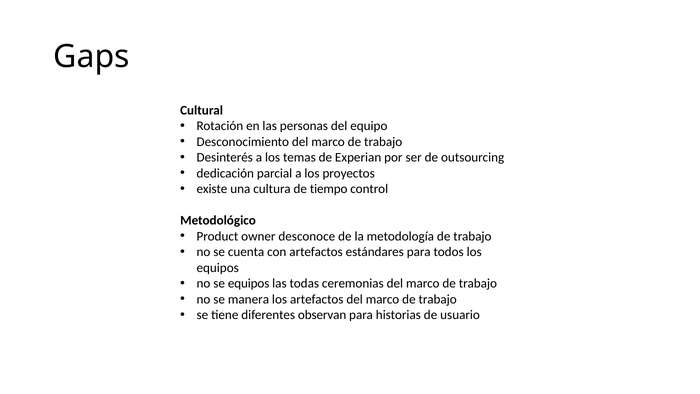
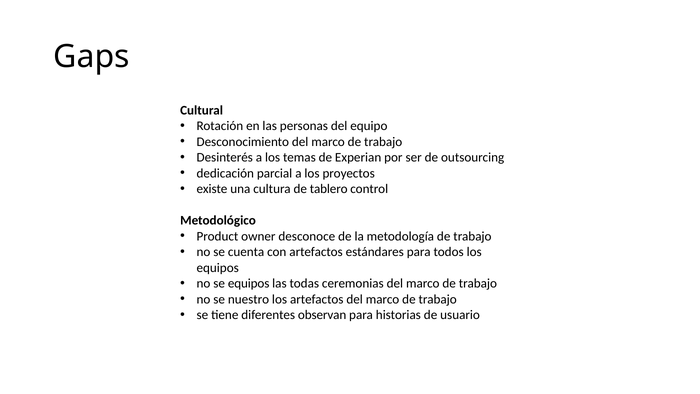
tiempo: tiempo -> tablero
manera: manera -> nuestro
